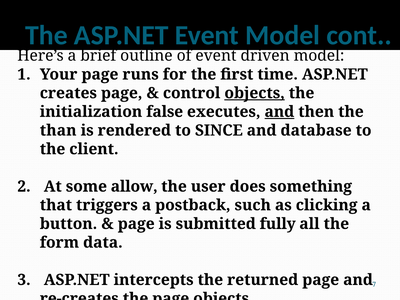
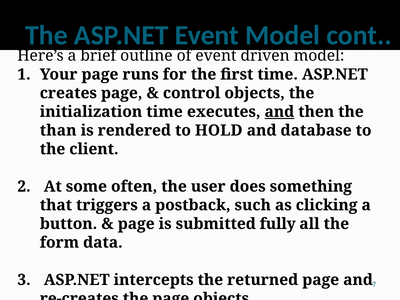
objects at (255, 93) underline: present -> none
initialization false: false -> time
SINCE: SINCE -> HOLD
allow: allow -> often
